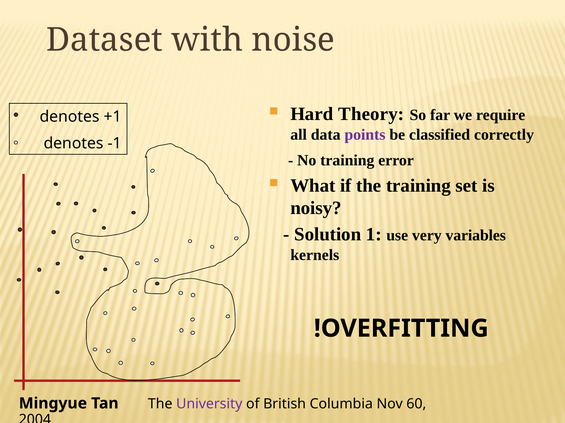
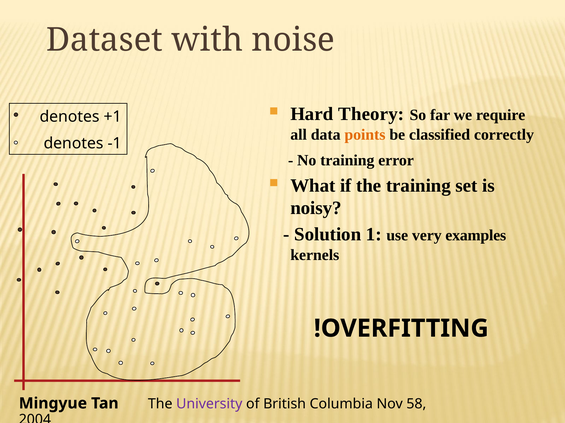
points colour: purple -> orange
variables: variables -> examples
60: 60 -> 58
